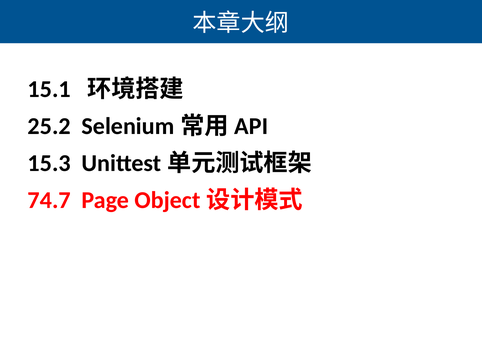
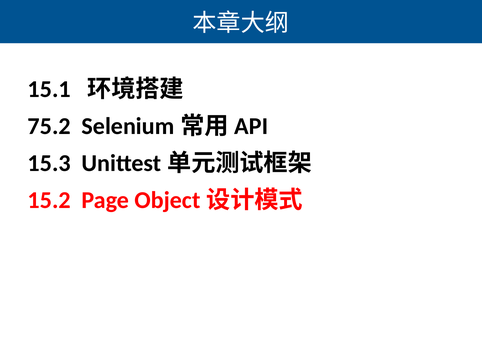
25.2: 25.2 -> 75.2
74.7: 74.7 -> 15.2
